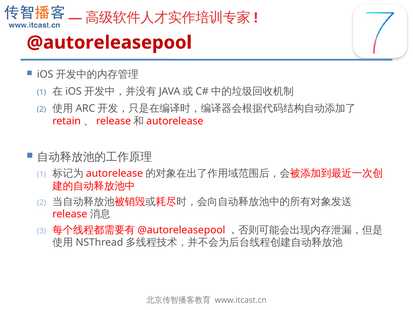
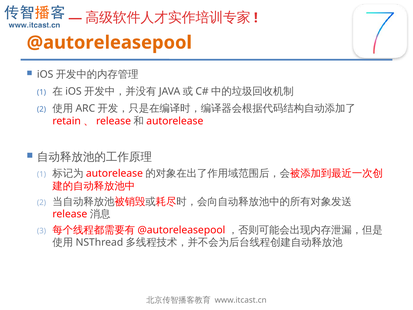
@autoreleasepool colour: red -> orange
